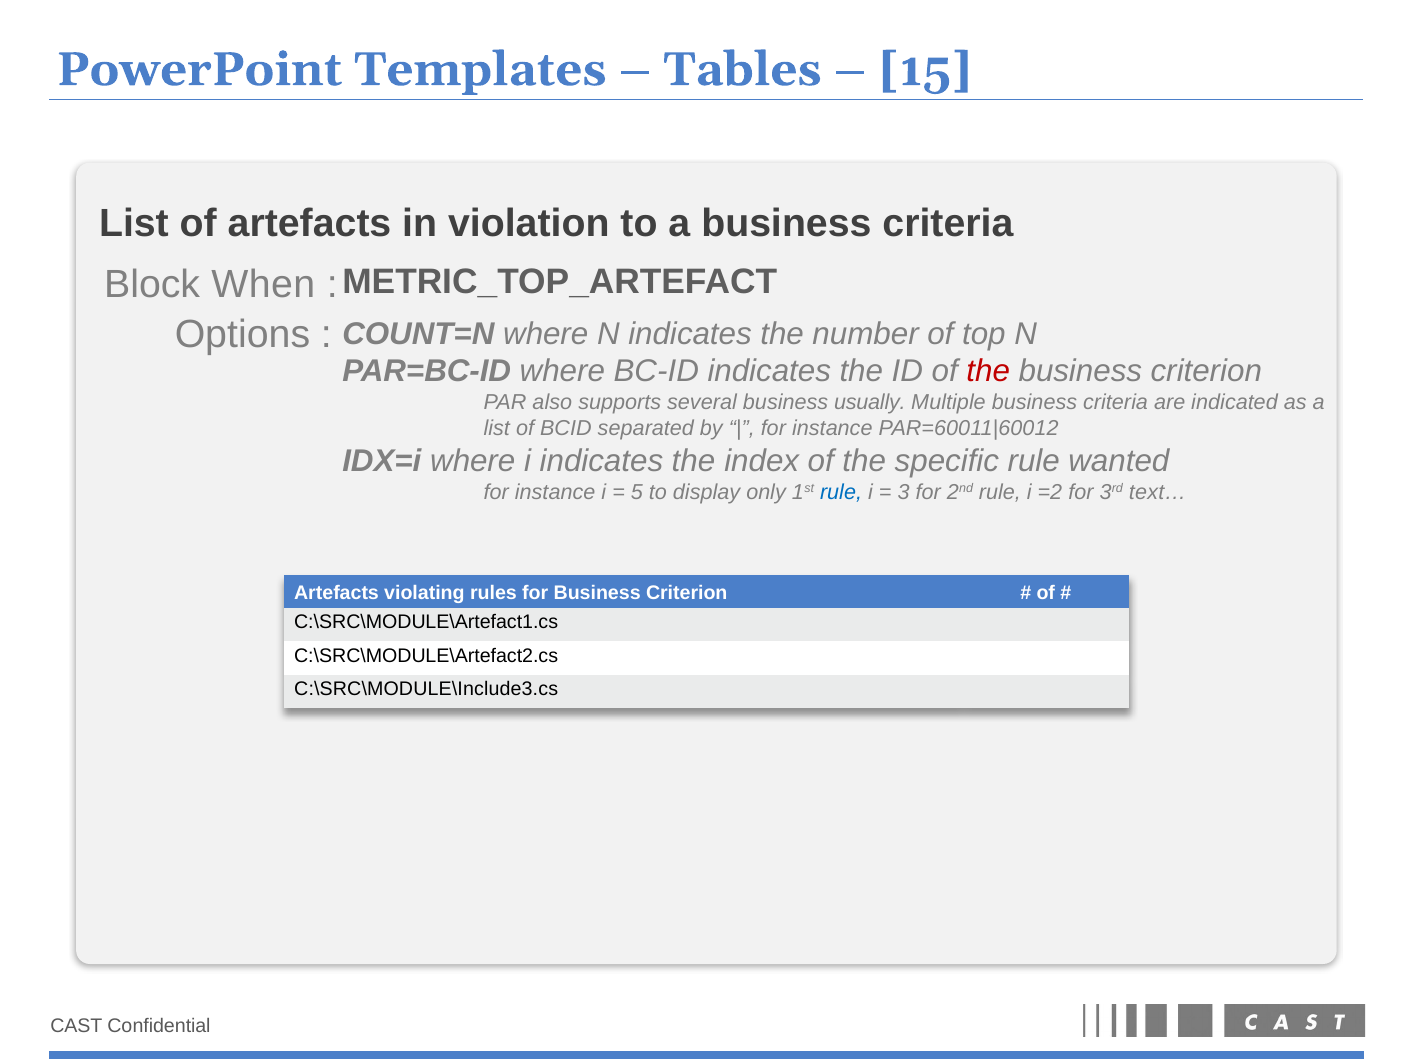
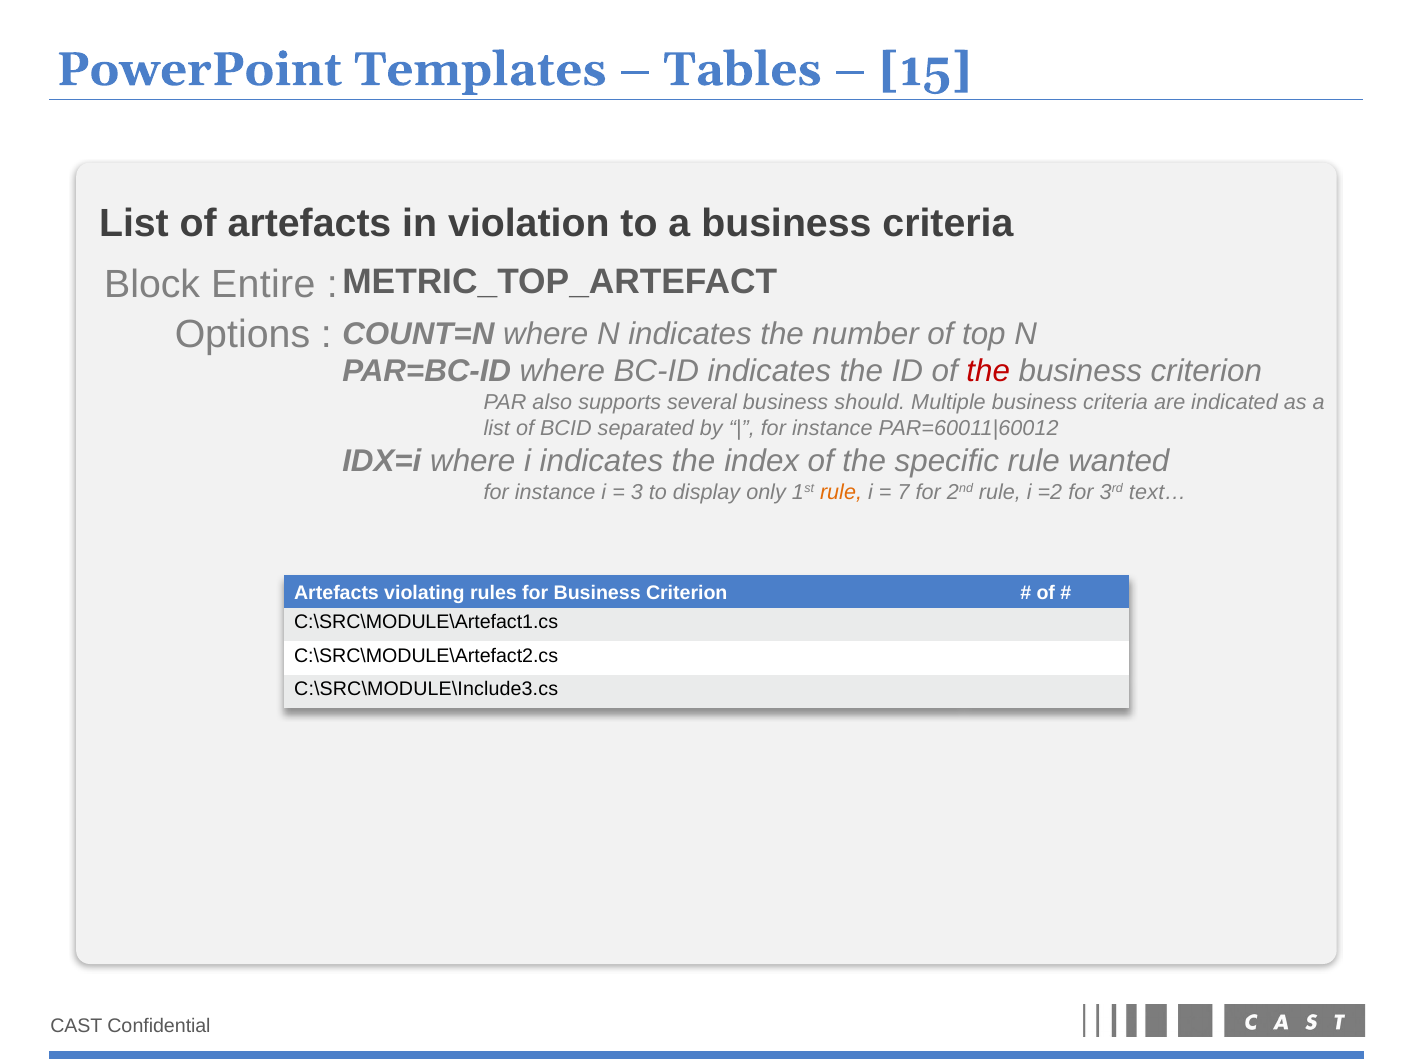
When: When -> Entire
usually: usually -> should
5: 5 -> 3
rule at (841, 492) colour: blue -> orange
3: 3 -> 7
